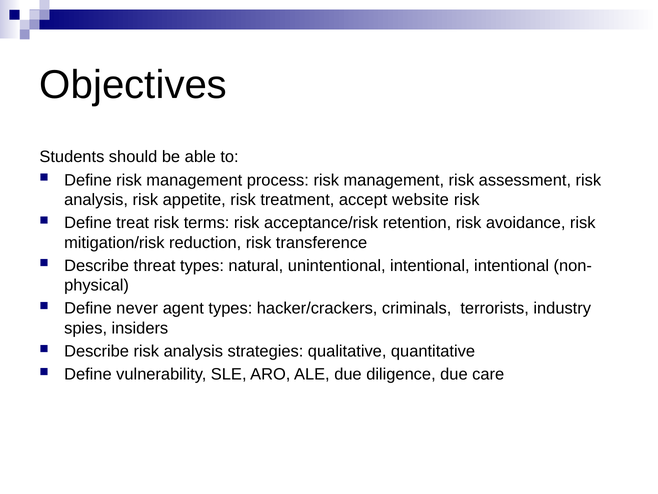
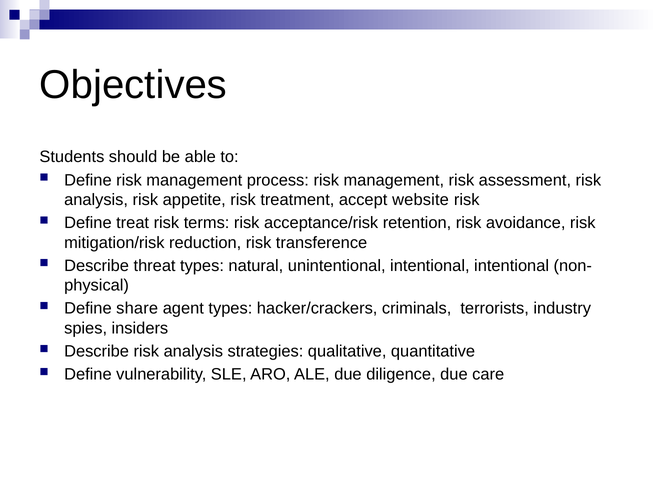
never: never -> share
